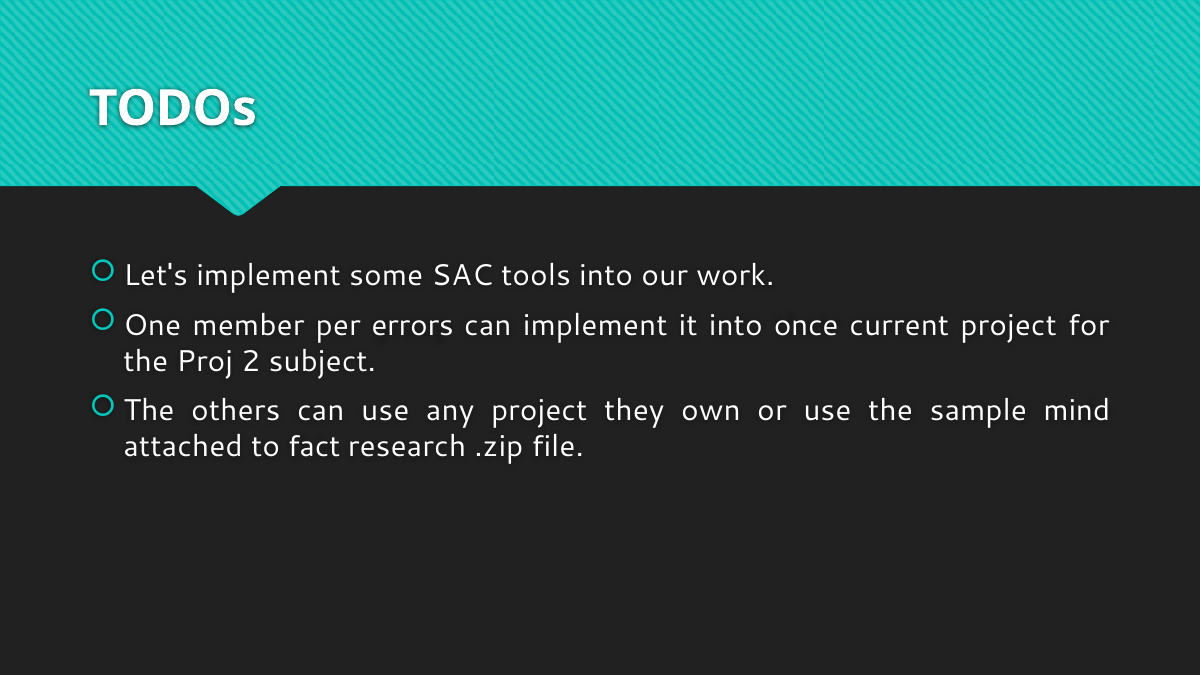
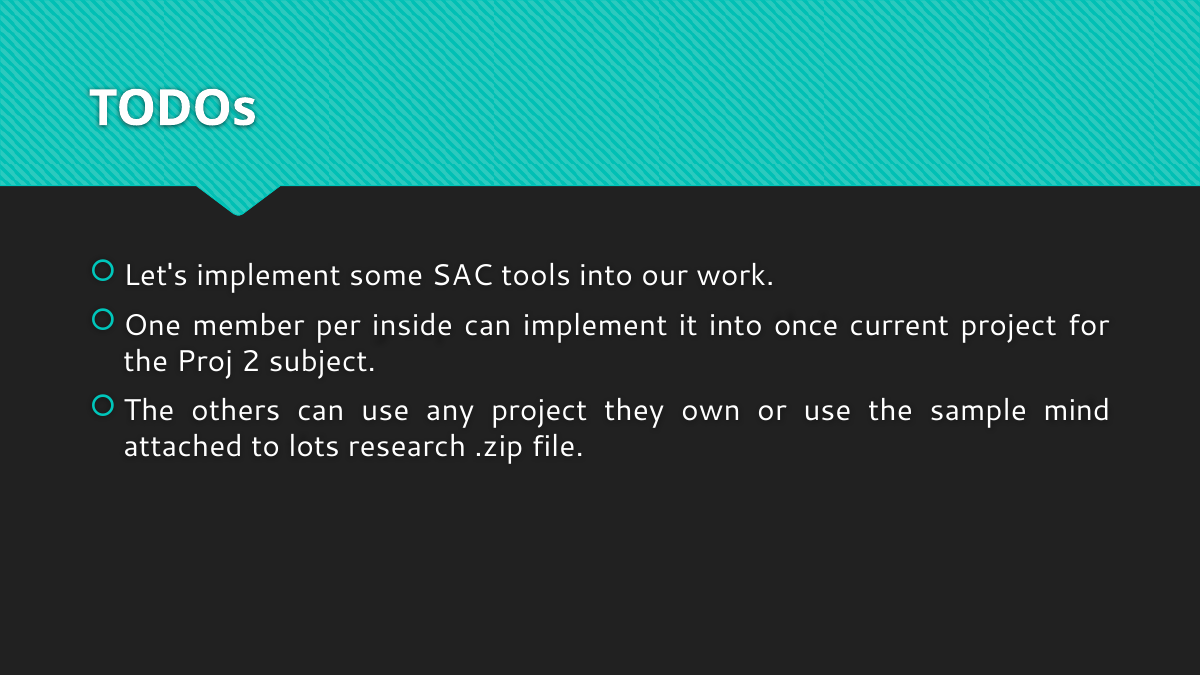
errors: errors -> inside
fact: fact -> lots
